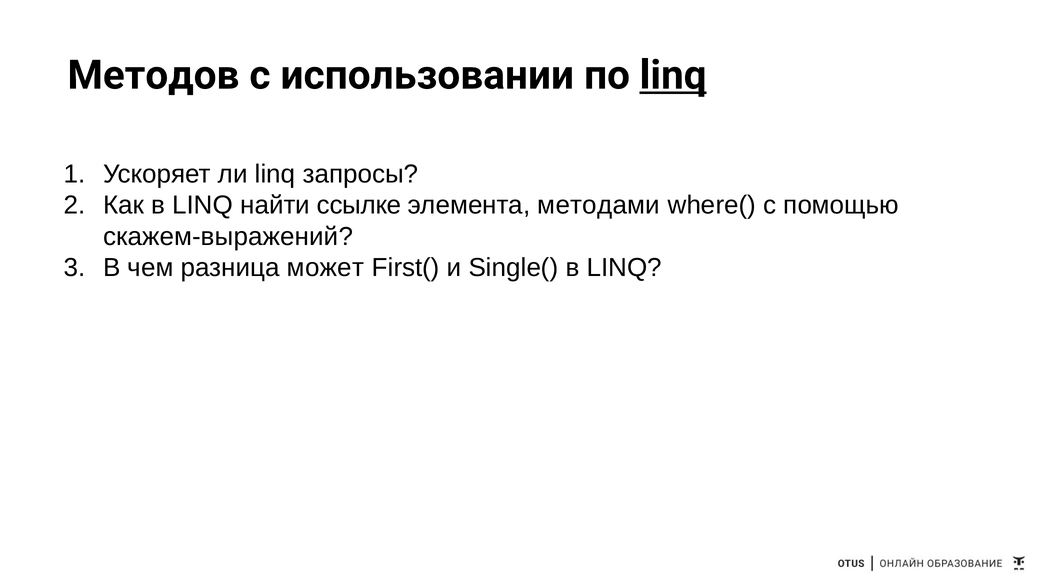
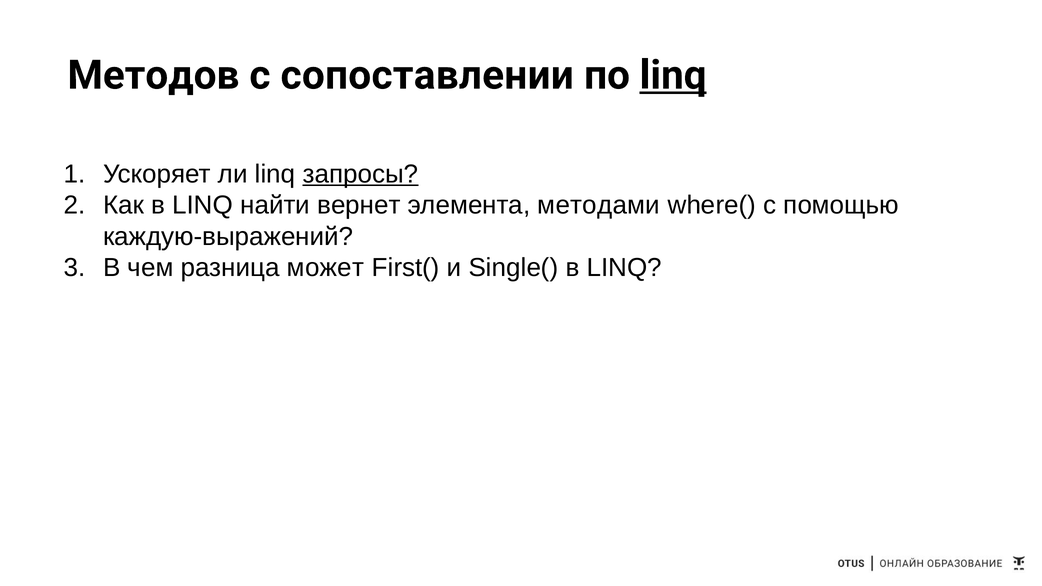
использовании: использовании -> сопоставлении
запросы underline: none -> present
ссылке: ссылке -> вернет
скажем-выражений: скажем-выражений -> каждую-выражений
